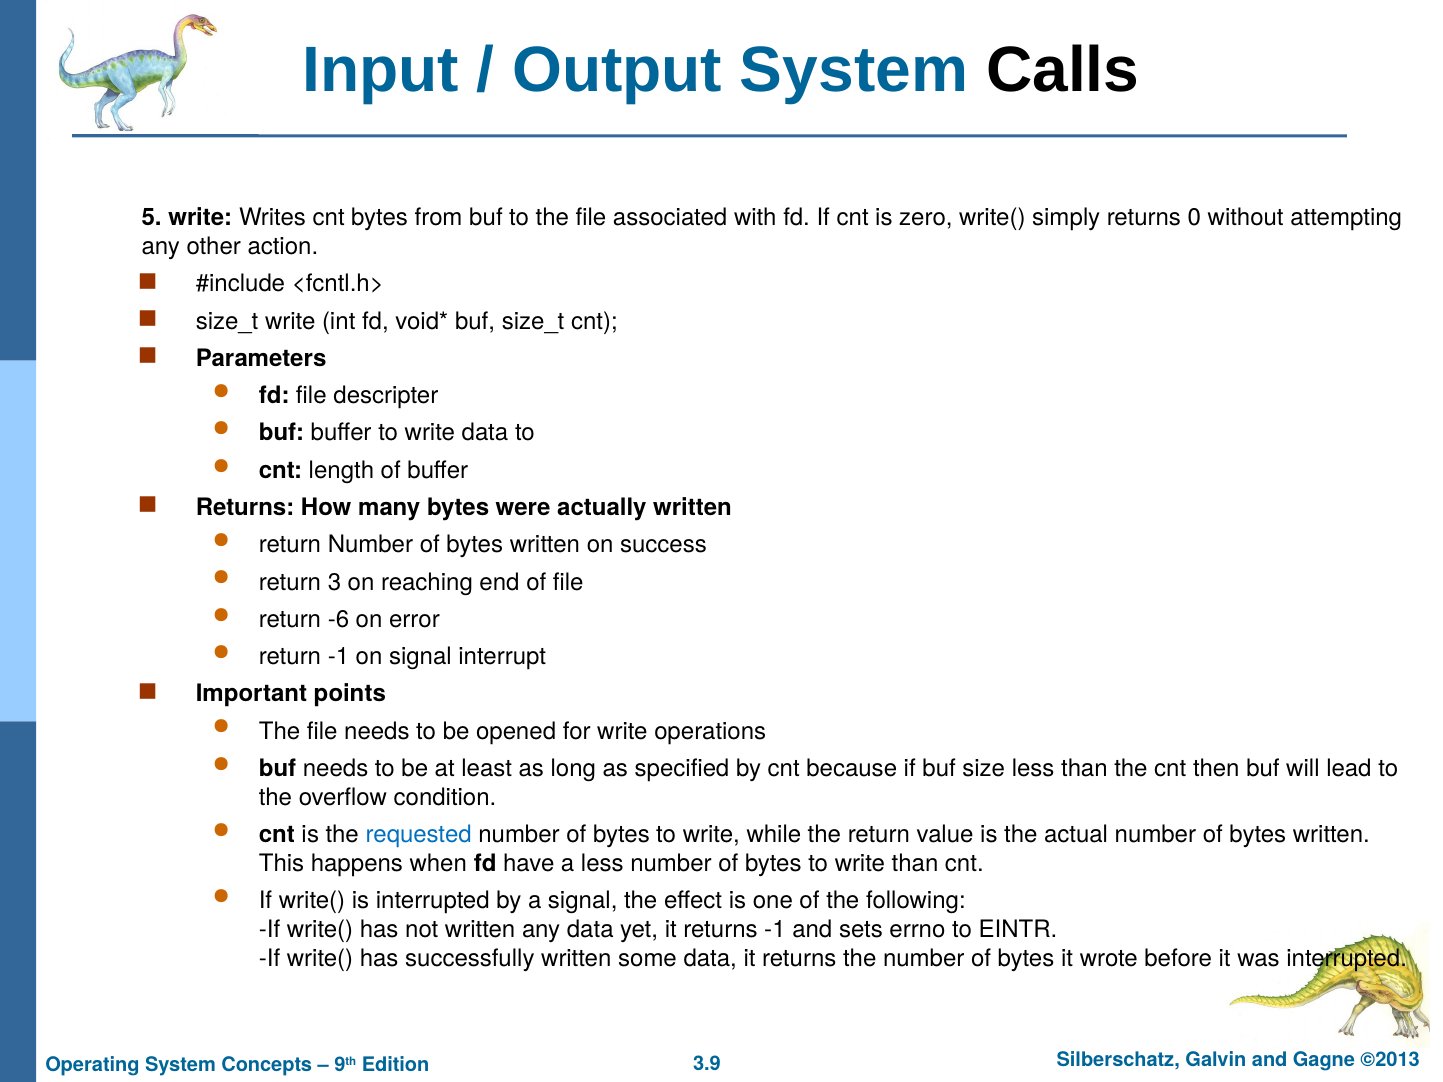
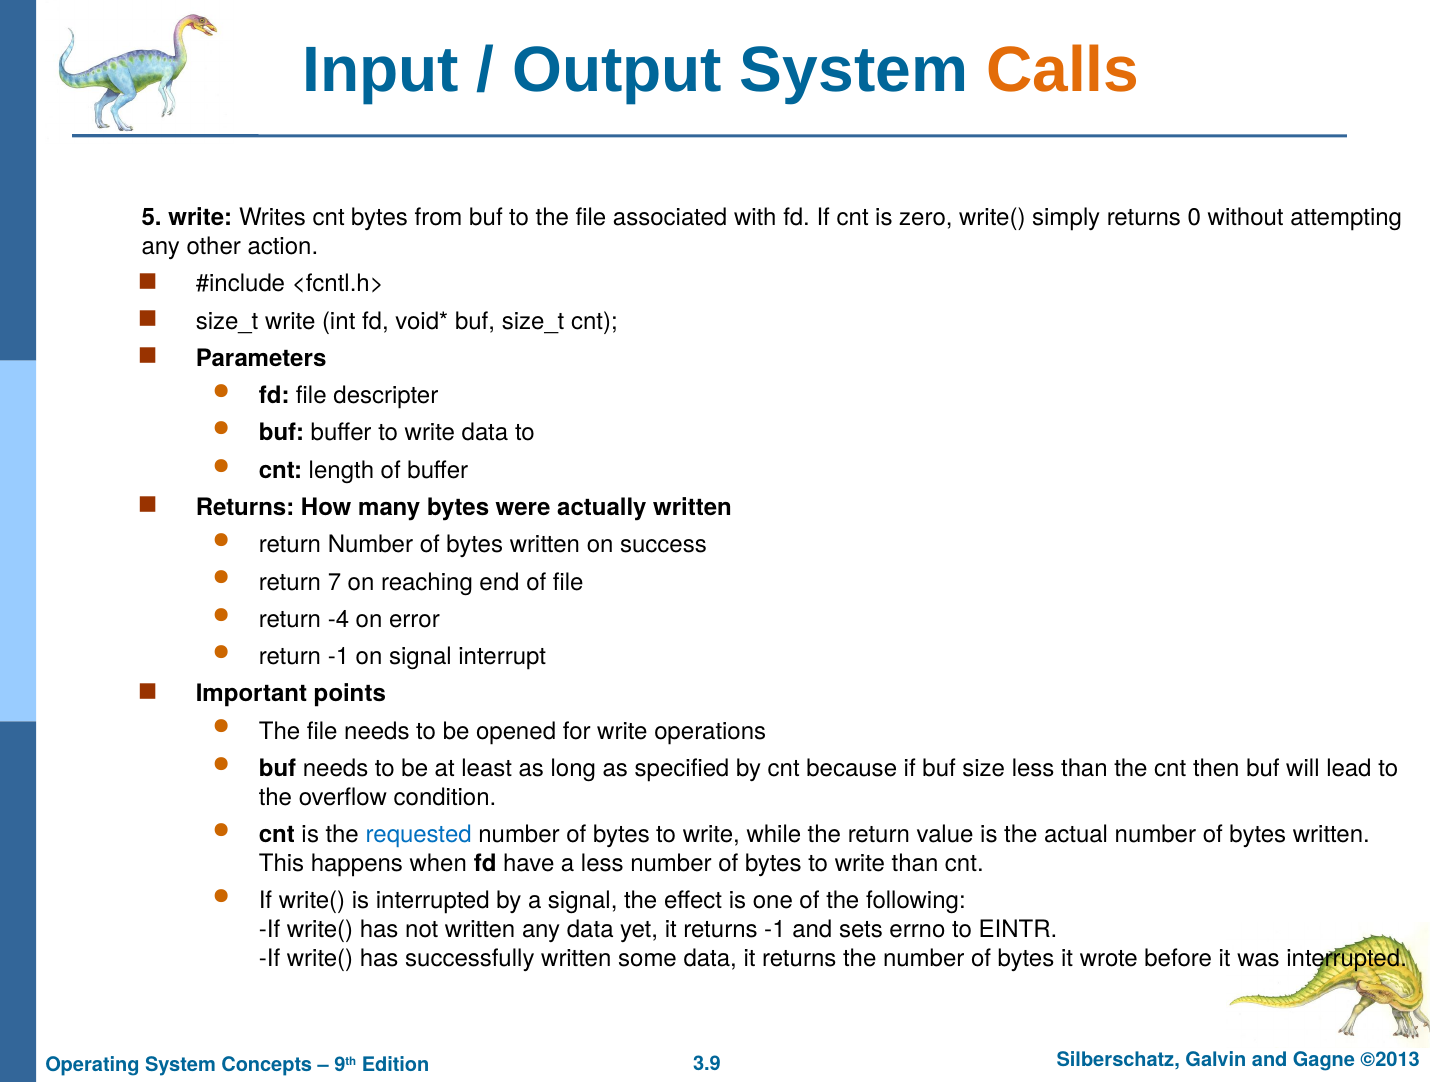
Calls colour: black -> orange
3: 3 -> 7
-6: -6 -> -4
